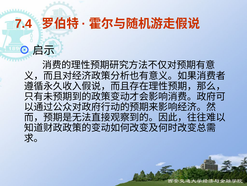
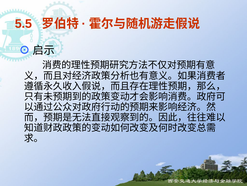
7.4: 7.4 -> 5.5
